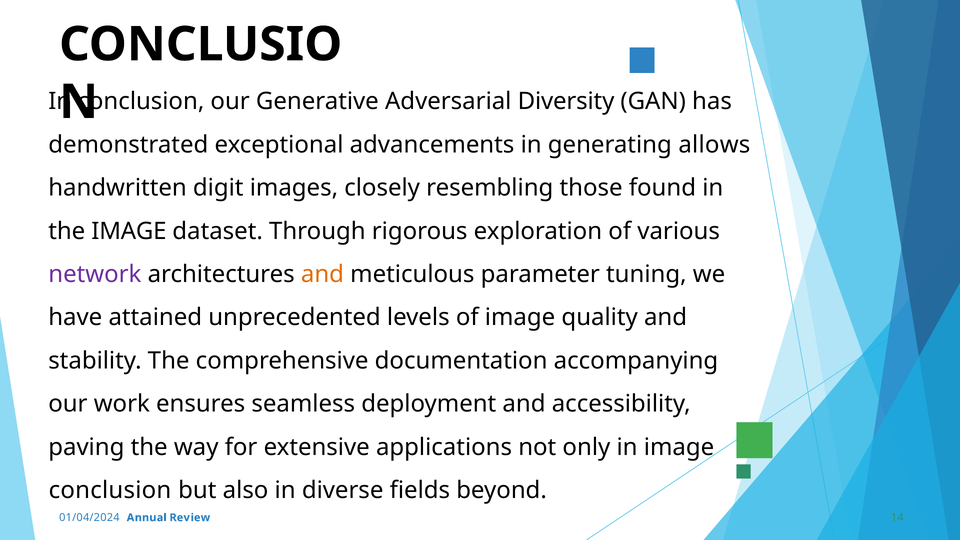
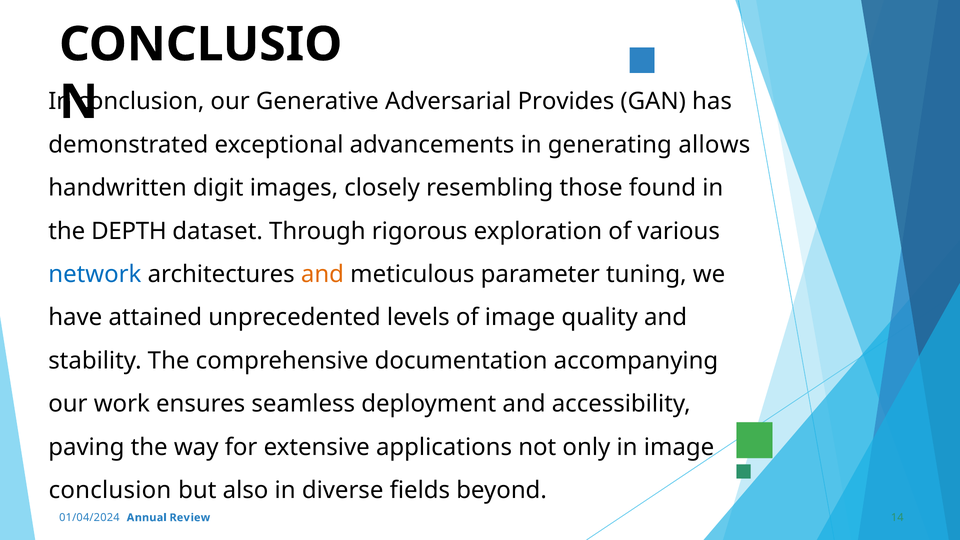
Diversity: Diversity -> Provides
the IMAGE: IMAGE -> DEPTH
network colour: purple -> blue
